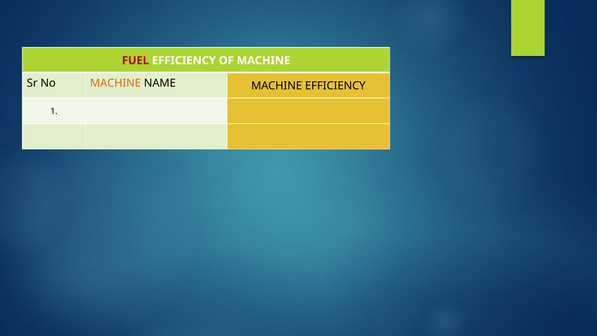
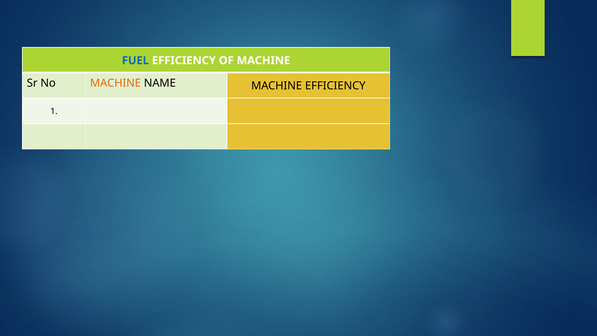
FUEL colour: red -> blue
